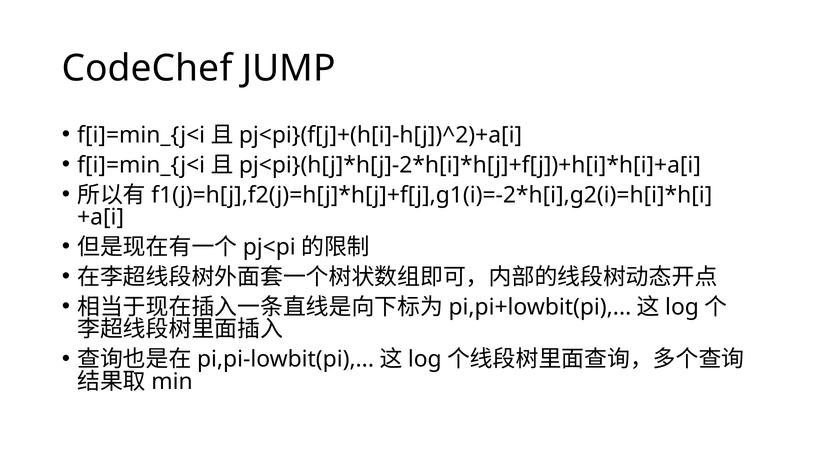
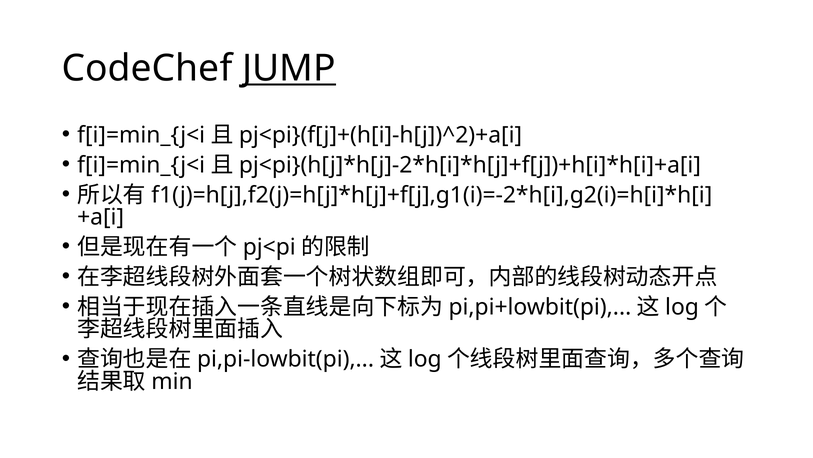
JUMP underline: none -> present
